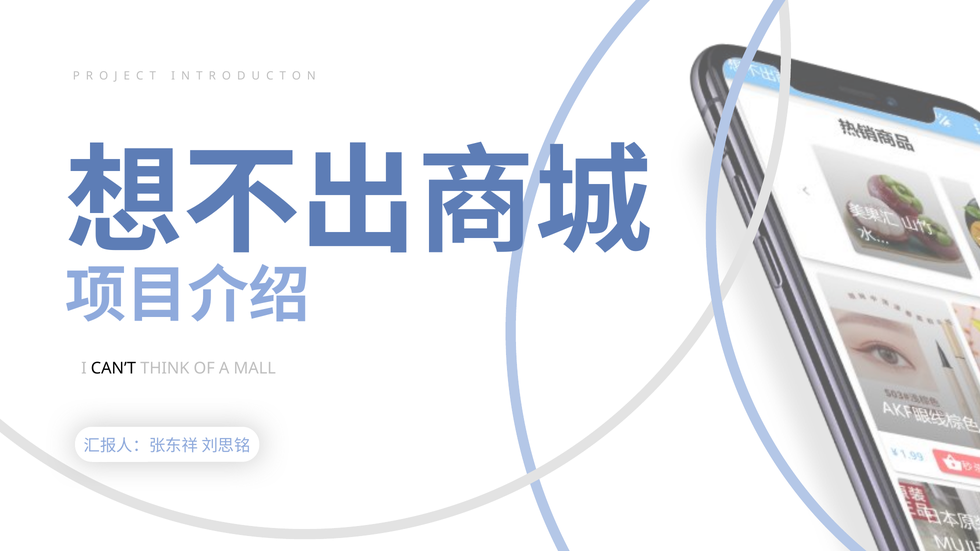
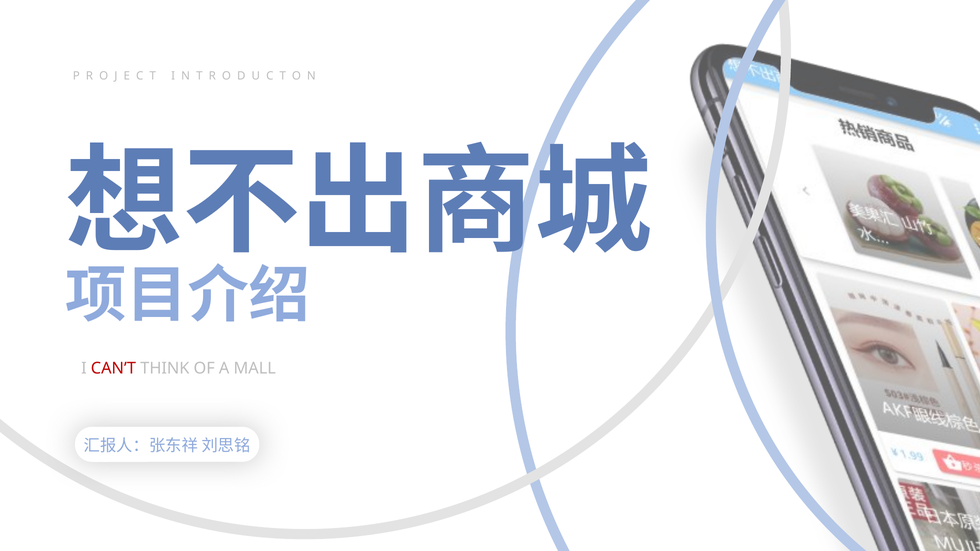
CAN’T colour: black -> red
